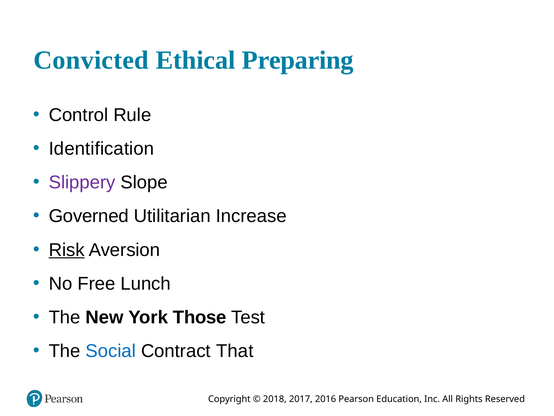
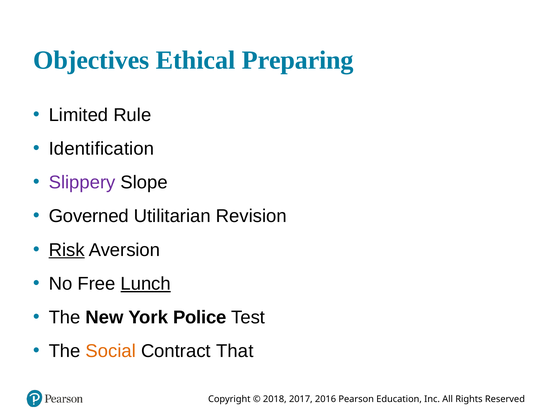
Convicted: Convicted -> Objectives
Control: Control -> Limited
Increase: Increase -> Revision
Lunch underline: none -> present
Those: Those -> Police
Social colour: blue -> orange
